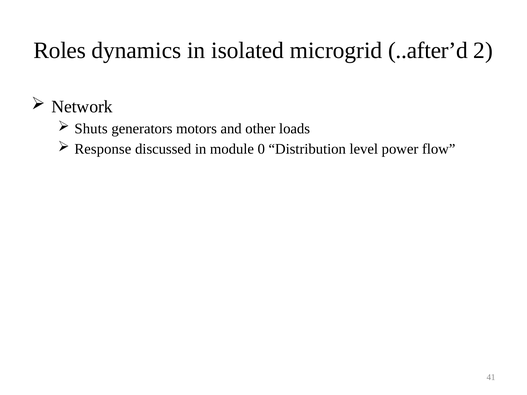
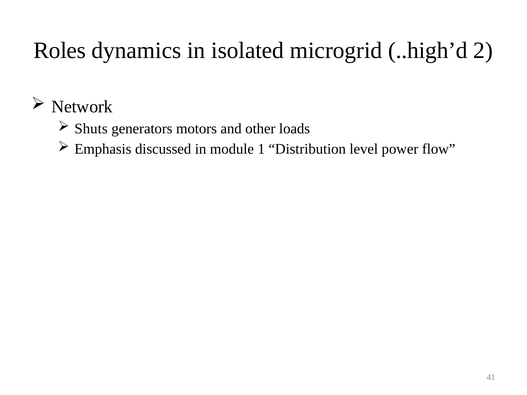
..after’d: ..after’d -> ..high’d
Response: Response -> Emphasis
0: 0 -> 1
